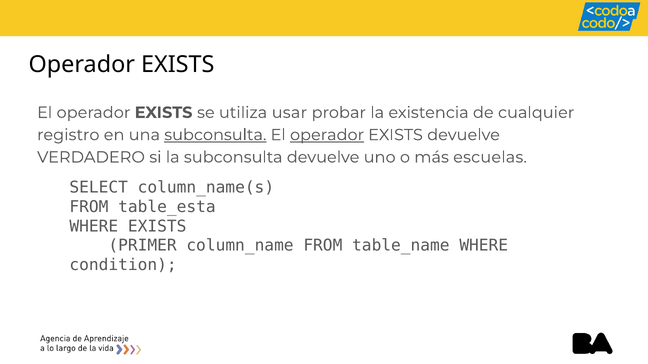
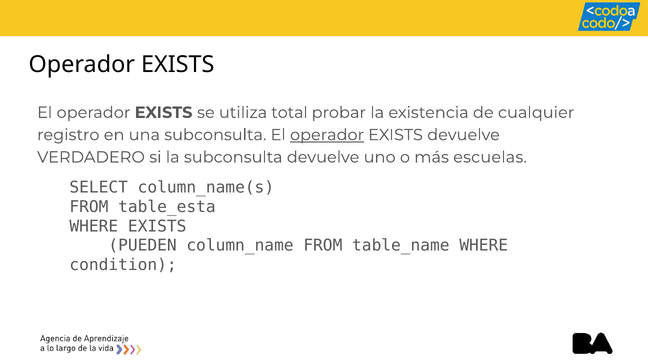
usar: usar -> total
subconsulta at (215, 135) underline: present -> none
PRIMER: PRIMER -> PUEDEN
